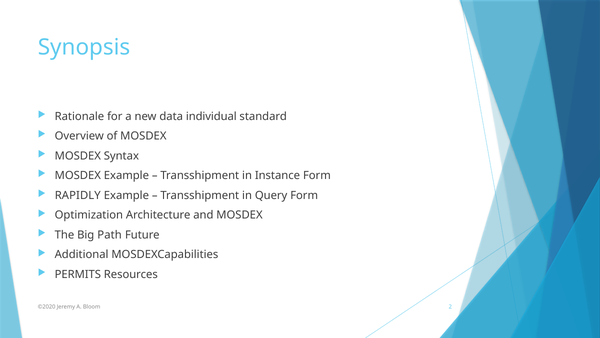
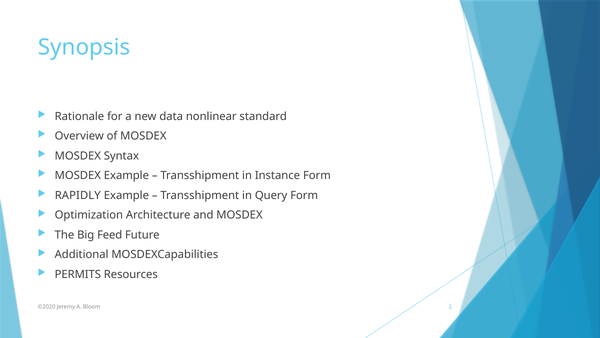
individual: individual -> nonlinear
Path: Path -> Feed
